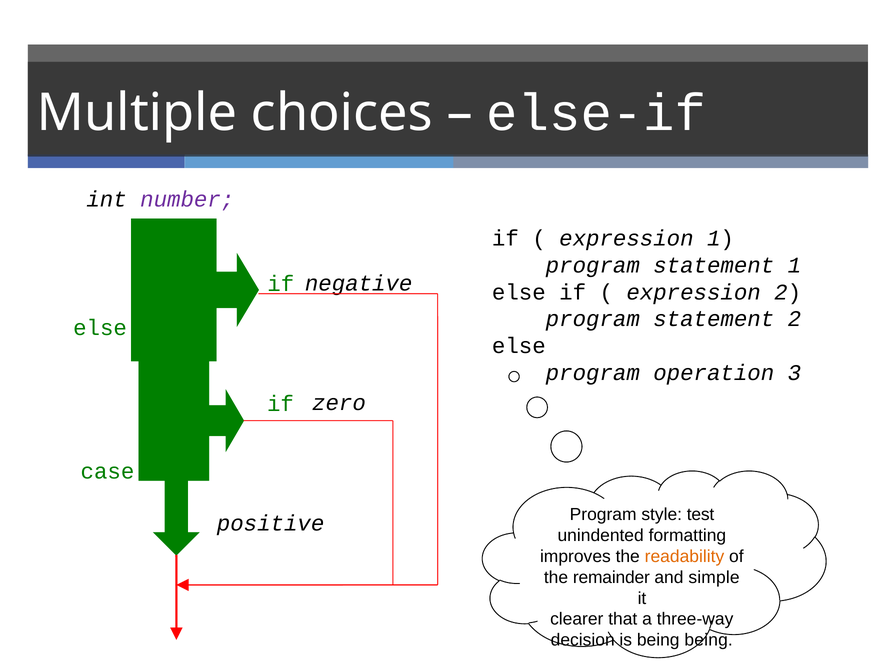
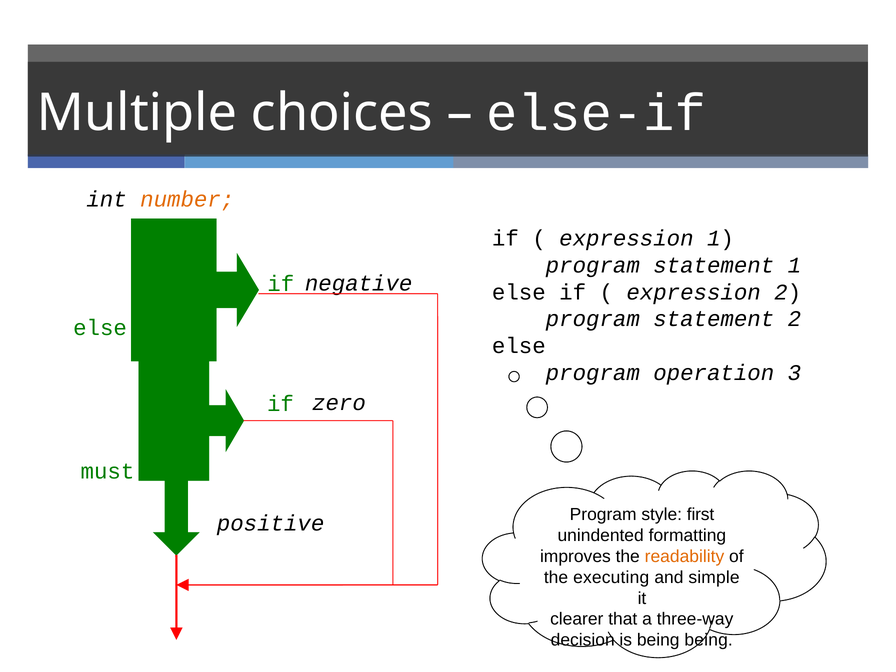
number colour: purple -> orange
case: case -> must
test: test -> first
remainder: remainder -> executing
